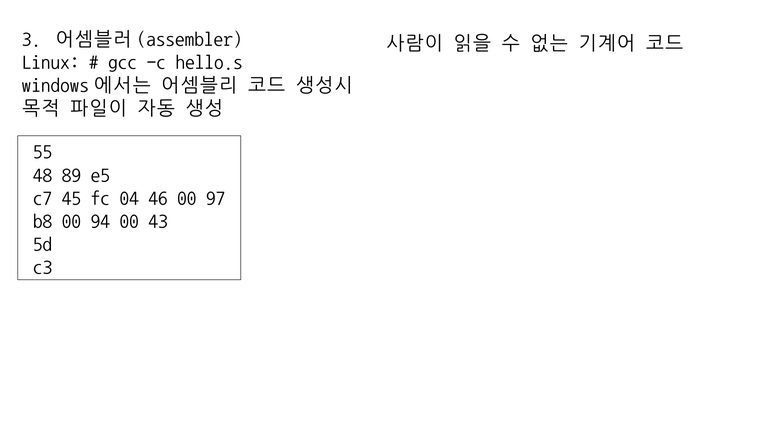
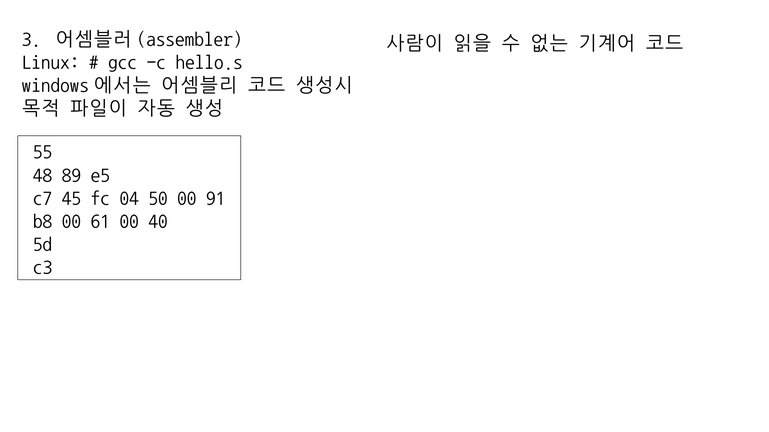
46: 46 -> 50
97: 97 -> 91
94: 94 -> 61
43: 43 -> 40
